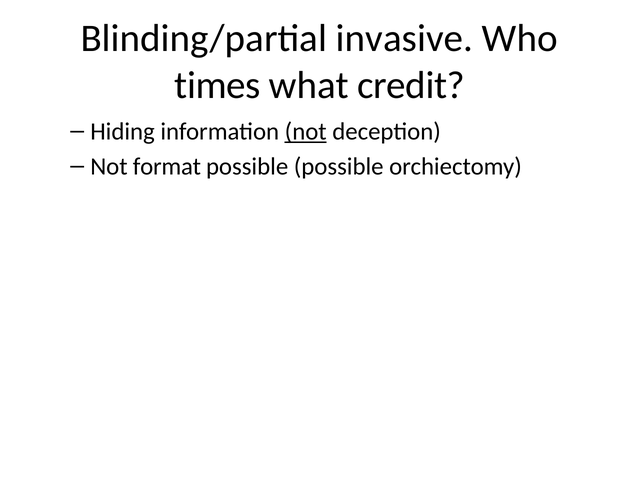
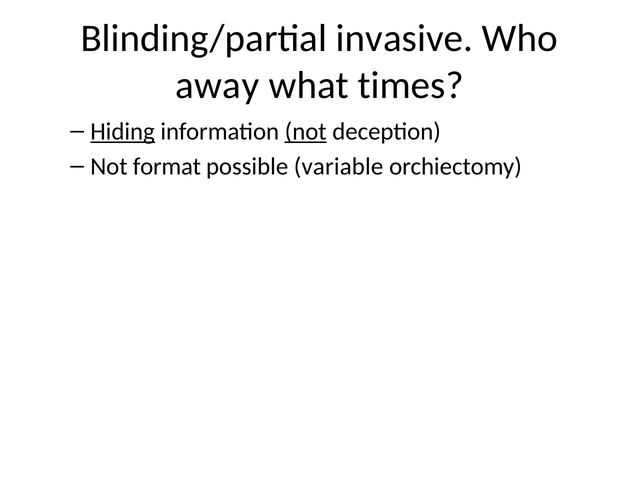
times: times -> away
credit: credit -> times
Hiding underline: none -> present
possible possible: possible -> variable
